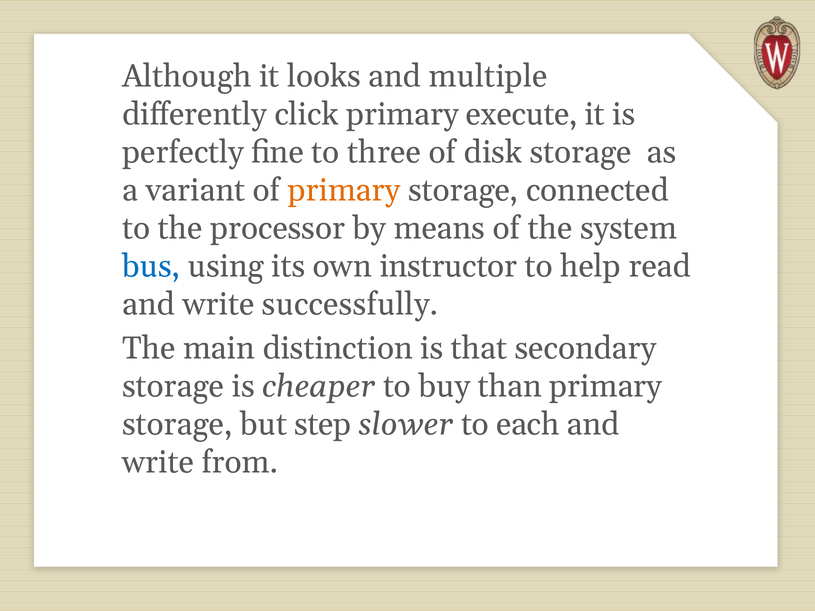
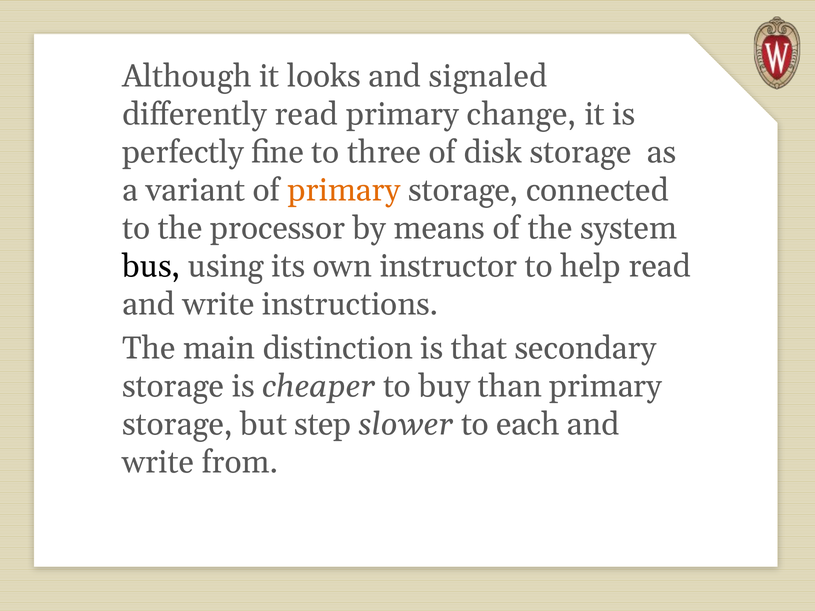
multiple: multiple -> signaled
differently click: click -> read
execute: execute -> change
bus colour: blue -> black
successfully: successfully -> instructions
